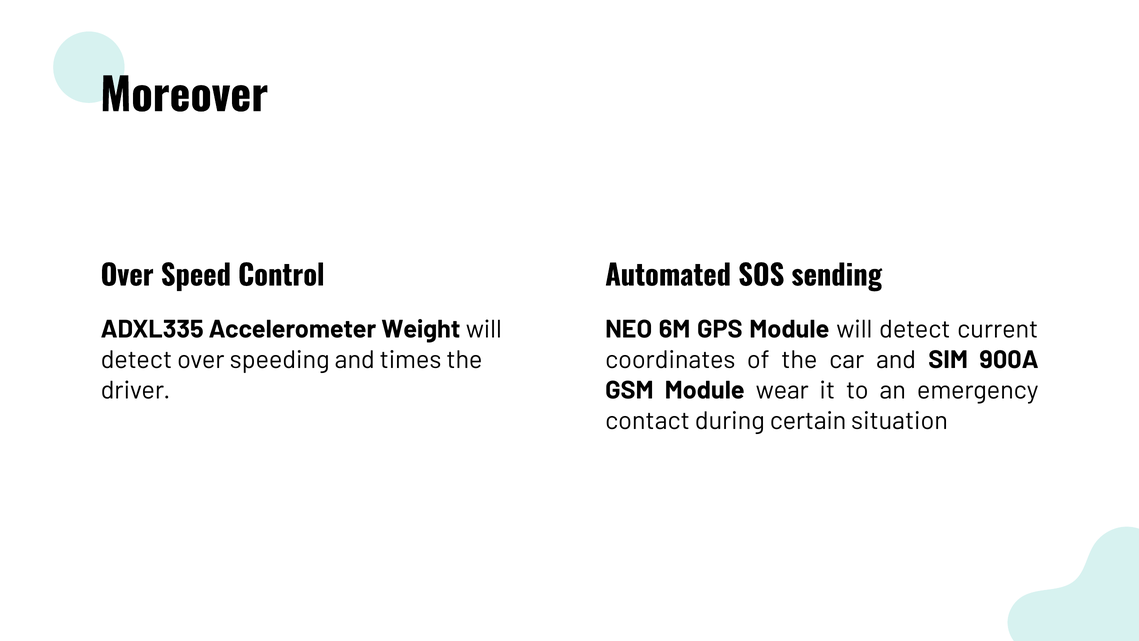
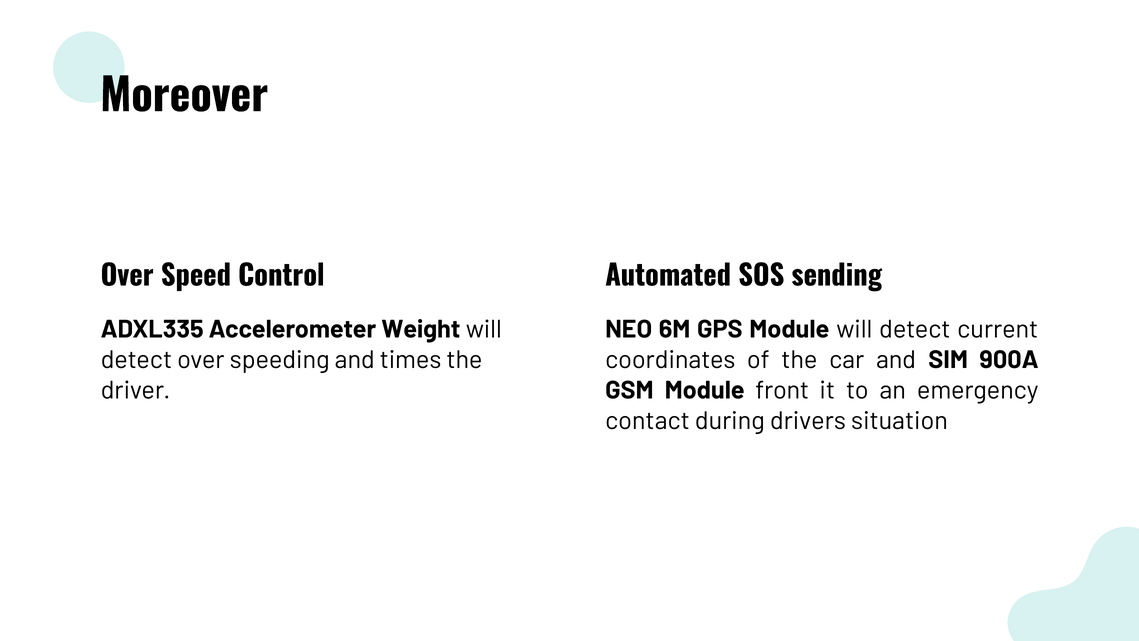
wear: wear -> front
certain: certain -> drivers
